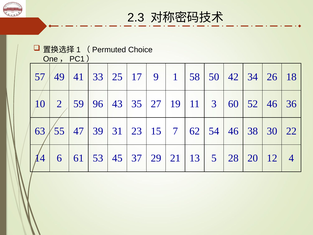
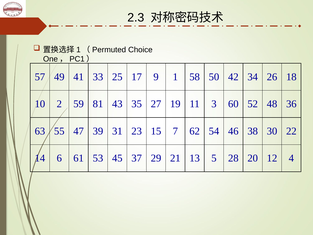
96: 96 -> 81
52 46: 46 -> 48
